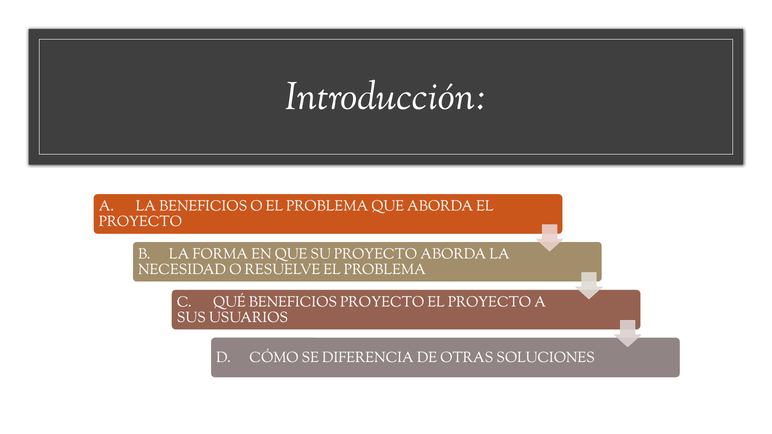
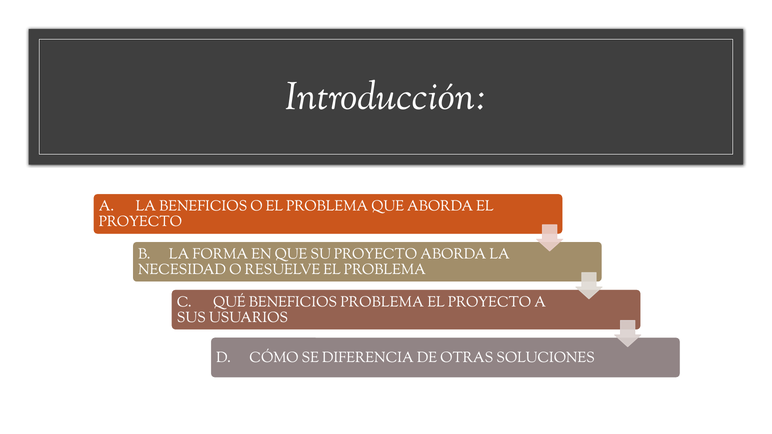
BENEFICIOS PROYECTO: PROYECTO -> PROBLEMA
